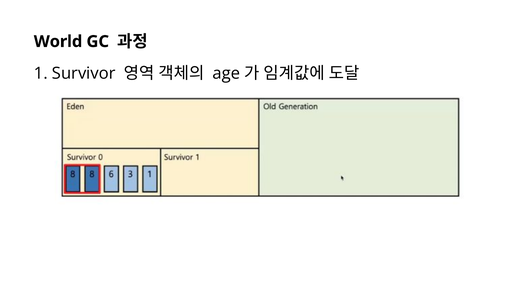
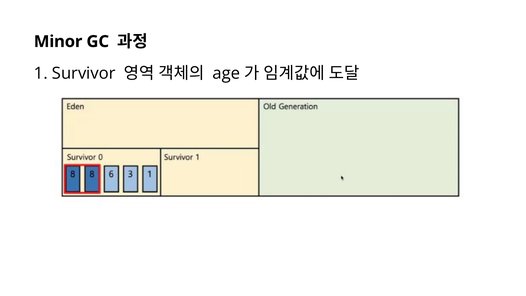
World: World -> Minor
